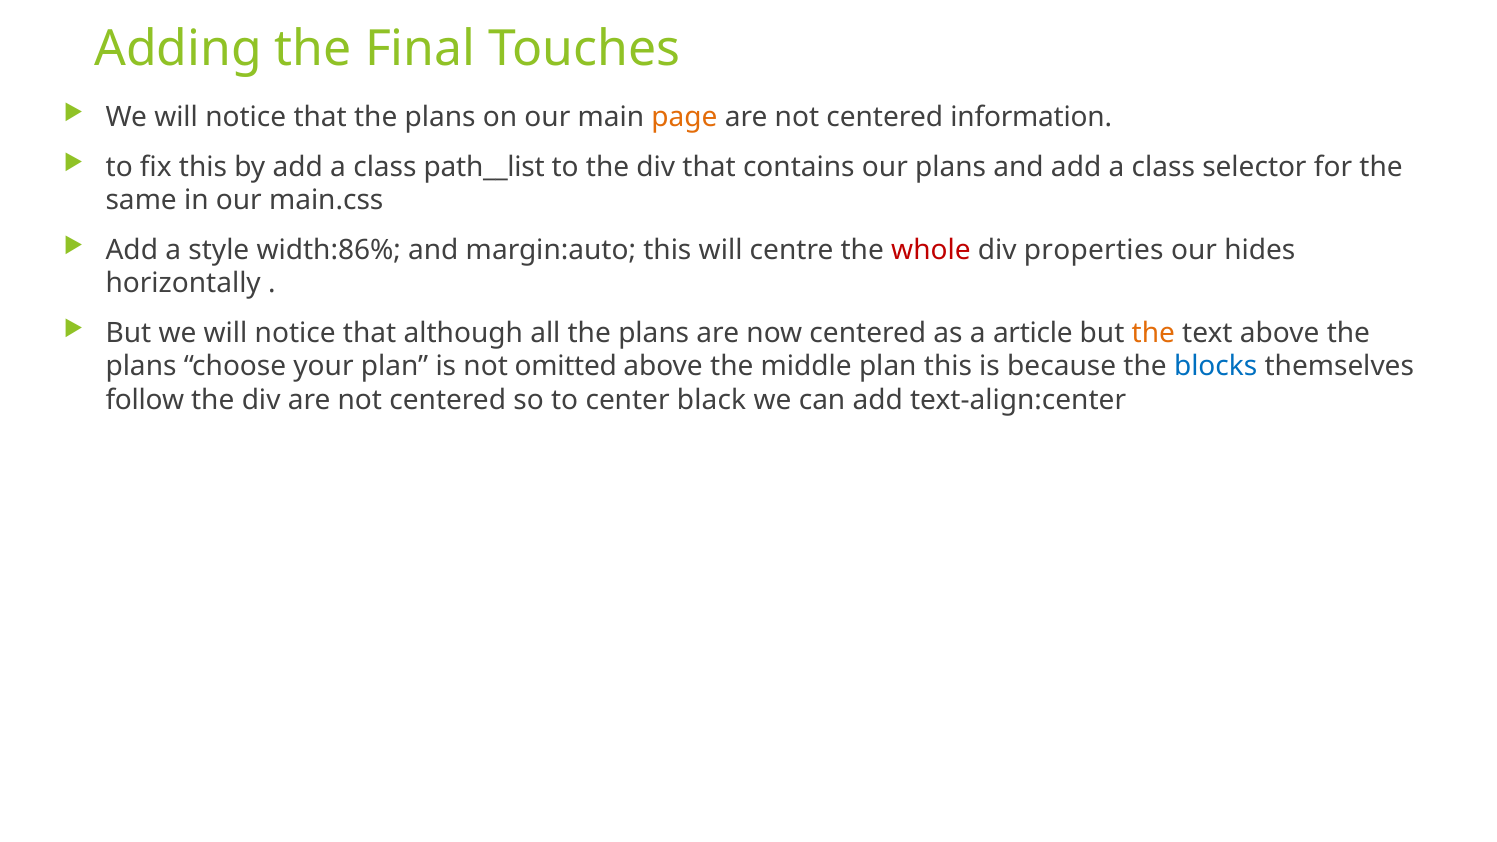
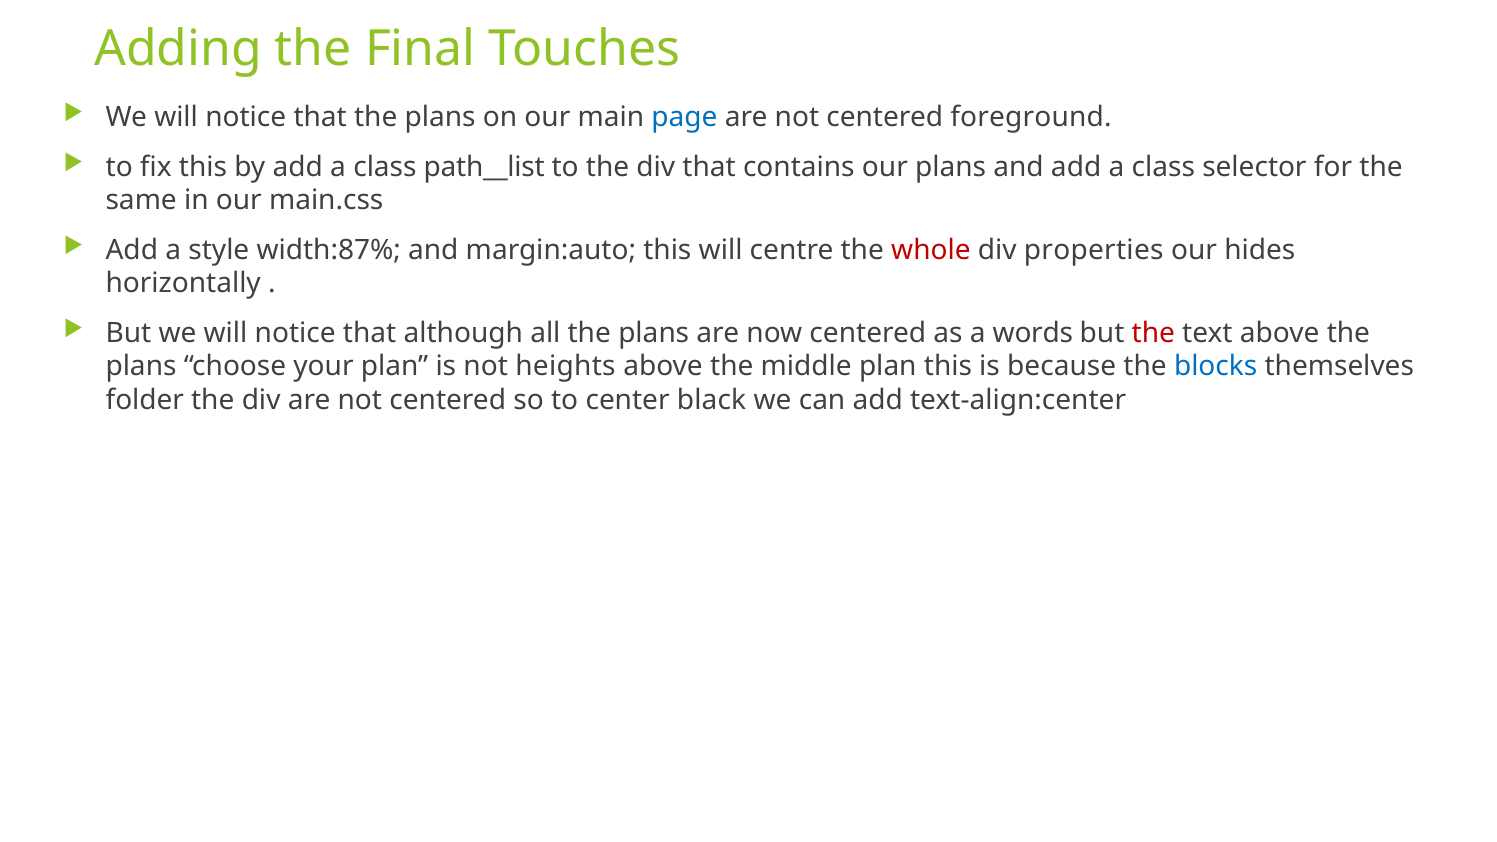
page colour: orange -> blue
information: information -> foreground
width:86%: width:86% -> width:87%
article: article -> words
the at (1153, 333) colour: orange -> red
omitted: omitted -> heights
follow: follow -> folder
